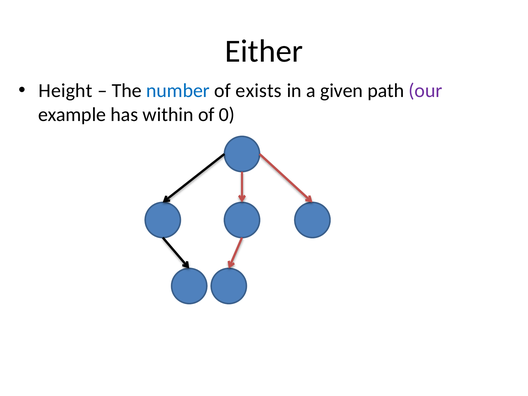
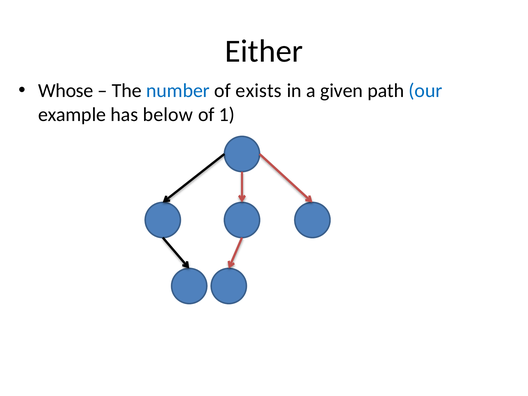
Height: Height -> Whose
our colour: purple -> blue
within: within -> below
0: 0 -> 1
